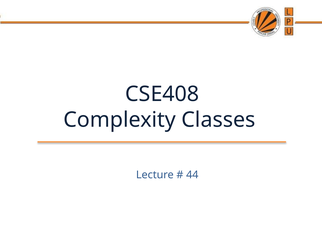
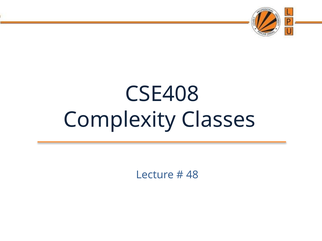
44: 44 -> 48
